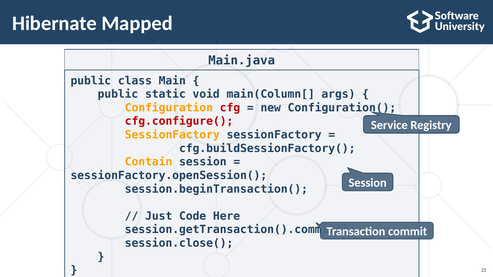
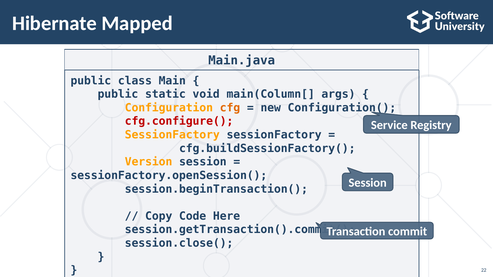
cfg colour: red -> orange
Contain: Contain -> Version
Just: Just -> Copy
